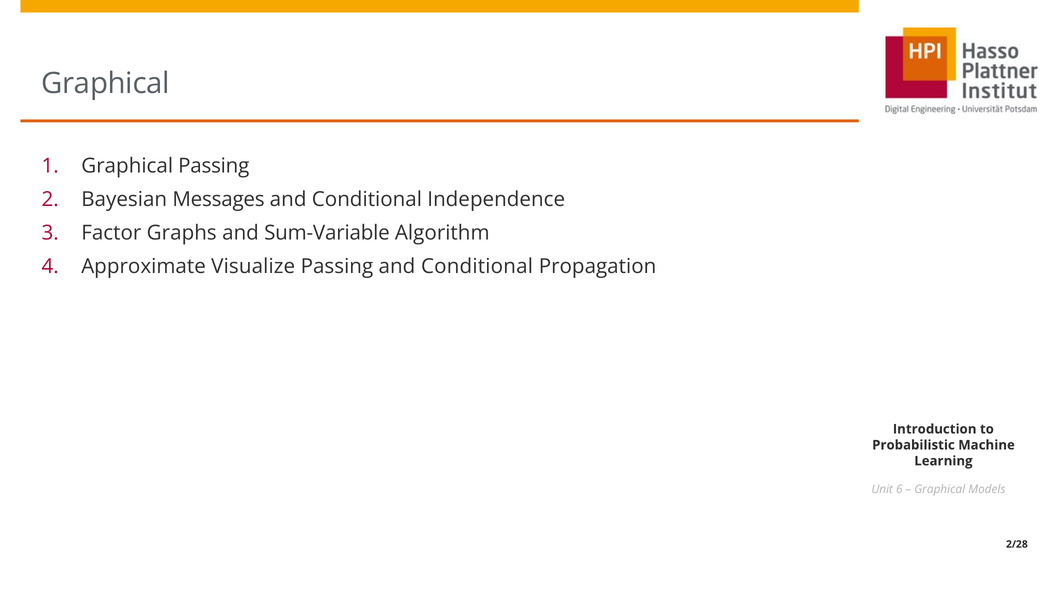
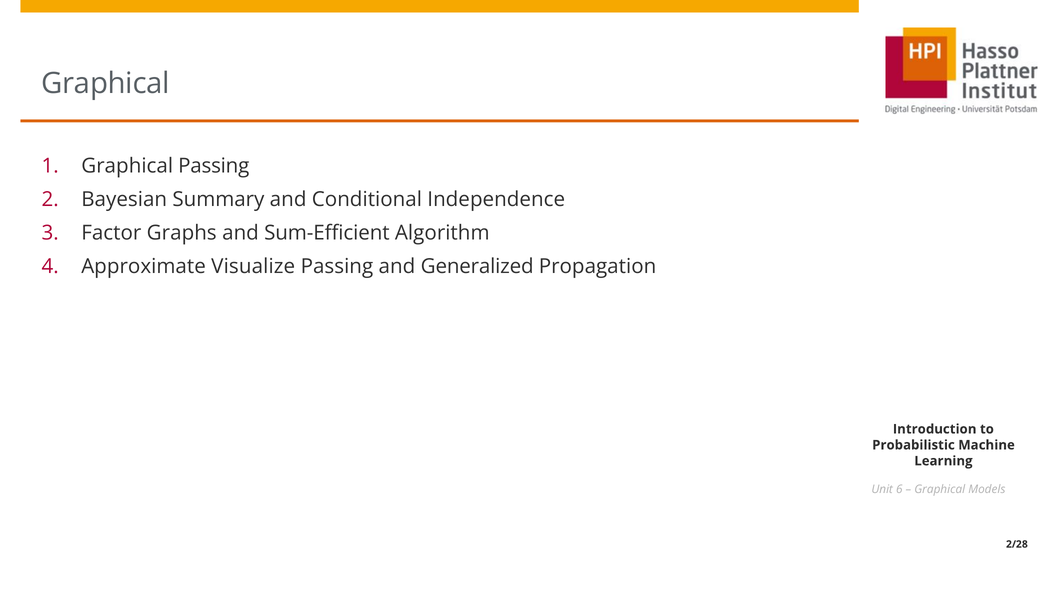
Messages: Messages -> Summary
Sum-Variable: Sum-Variable -> Sum-Efficient
Passing and Conditional: Conditional -> Generalized
